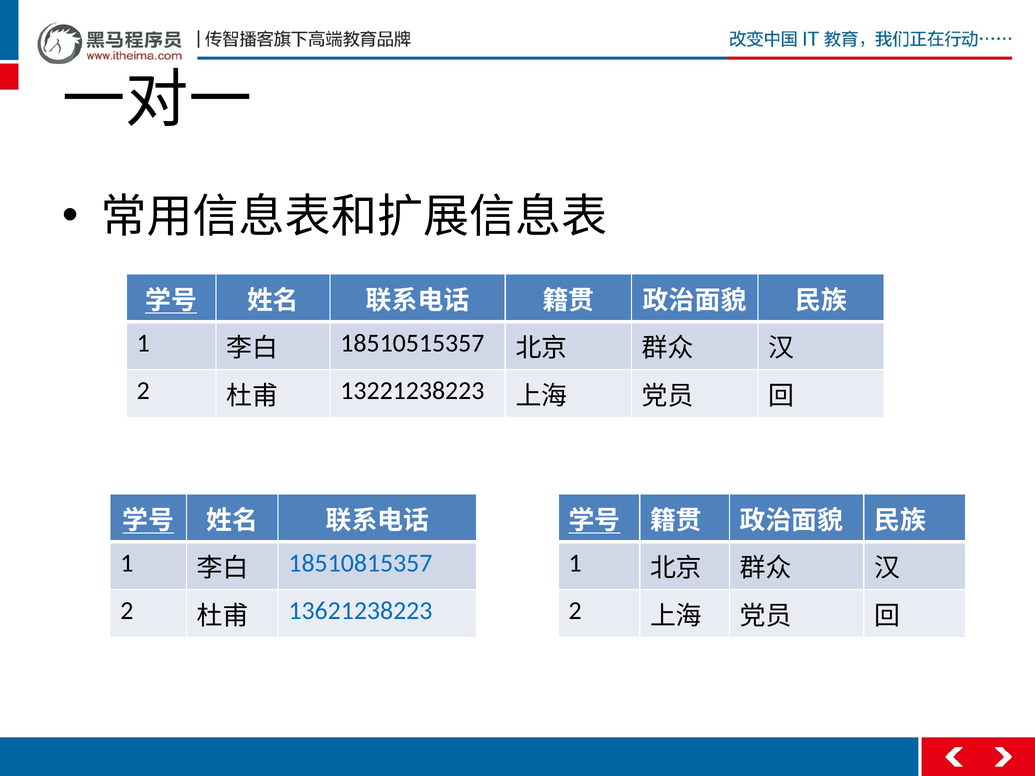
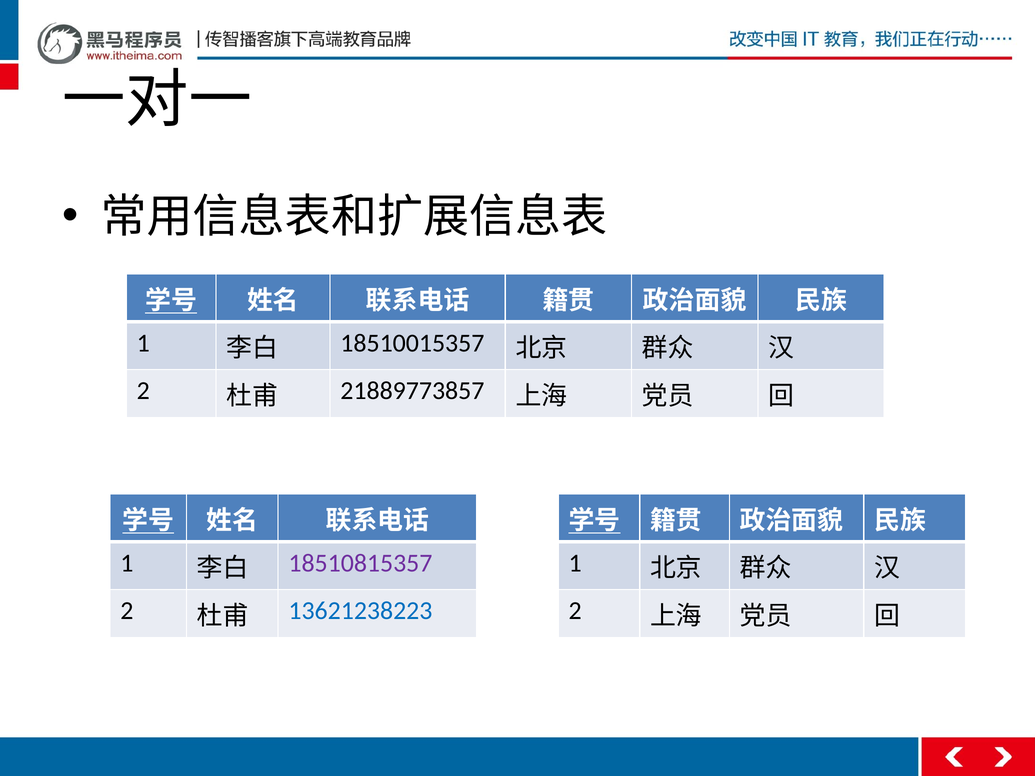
18510515357: 18510515357 -> 18510015357
13221238223: 13221238223 -> 21889773857
18510815357 colour: blue -> purple
